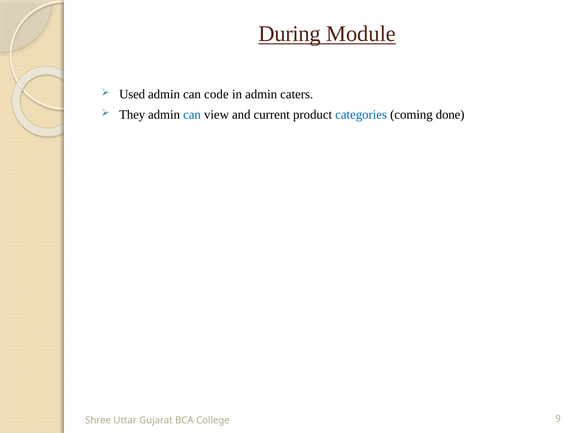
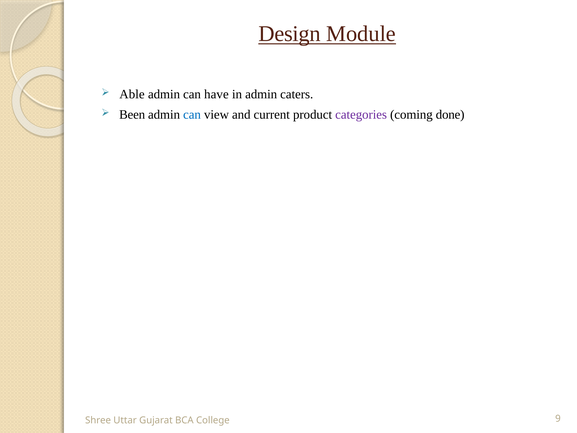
During: During -> Design
Used: Used -> Able
code: code -> have
They: They -> Been
categories colour: blue -> purple
